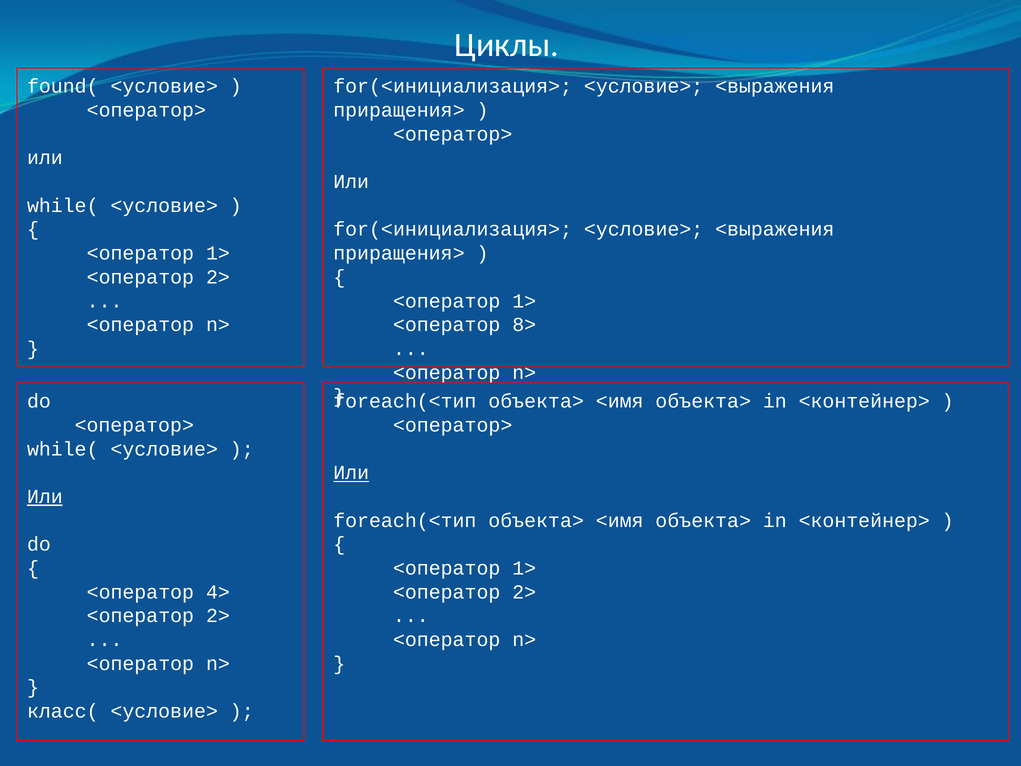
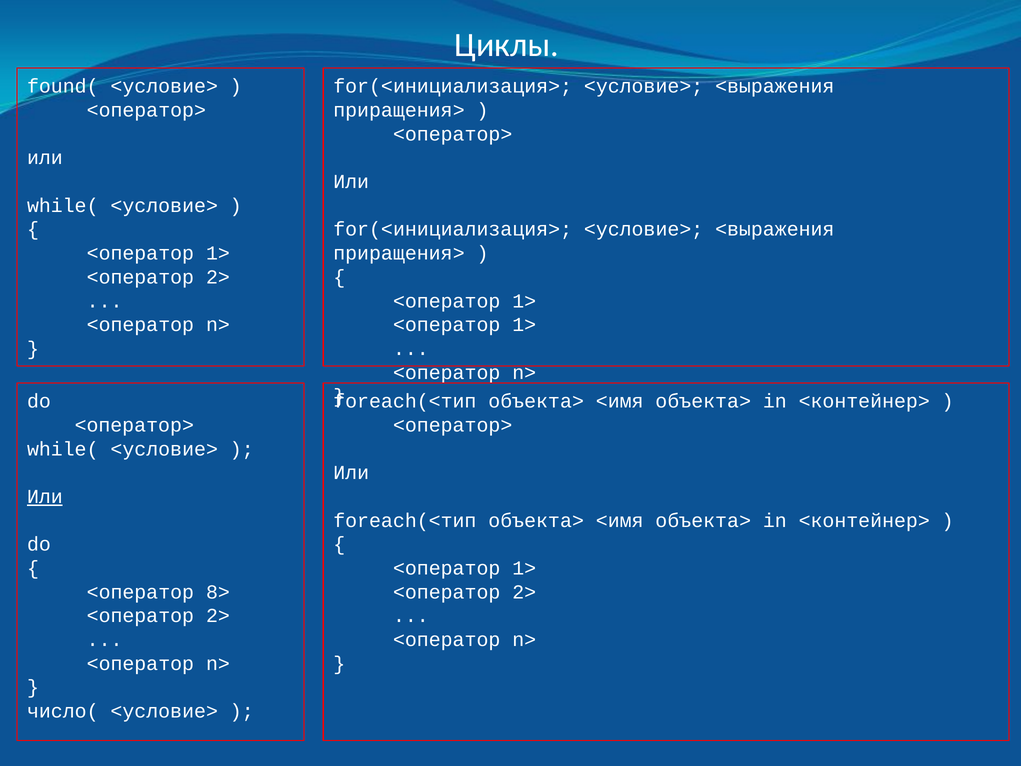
8> at (524, 325): 8> -> 1>
Или at (351, 473) underline: present -> none
4>: 4> -> 8>
класс(: класс( -> число(
